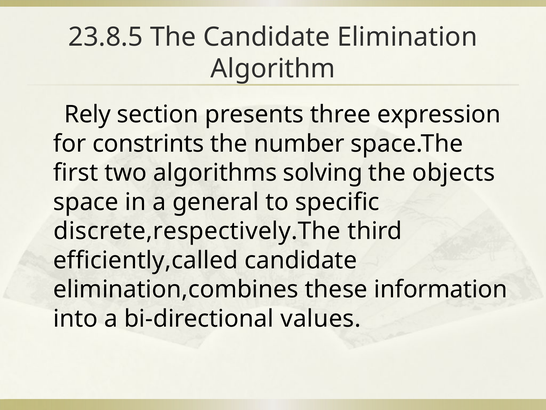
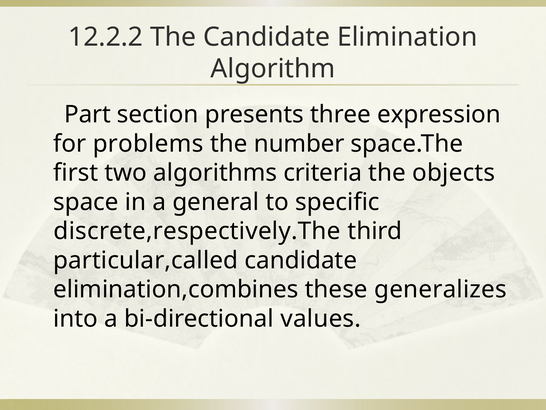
23.8.5: 23.8.5 -> 12.2.2
Rely: Rely -> Part
constrints: constrints -> problems
solving: solving -> criteria
efficiently,called: efficiently,called -> particular,called
information: information -> generalizes
